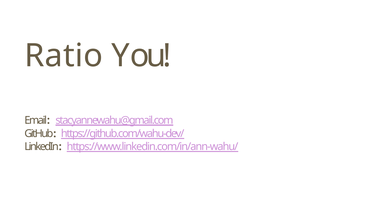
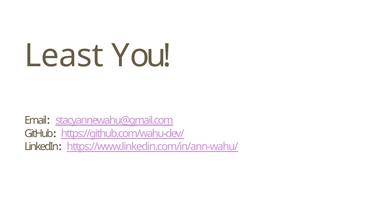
Ratio: Ratio -> Least
